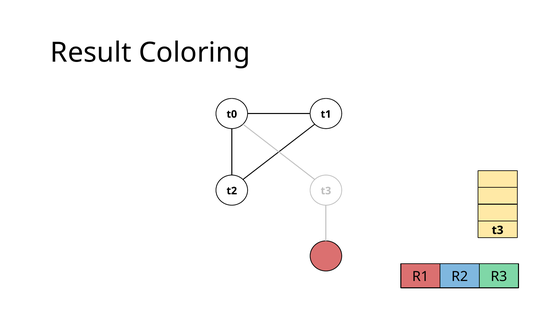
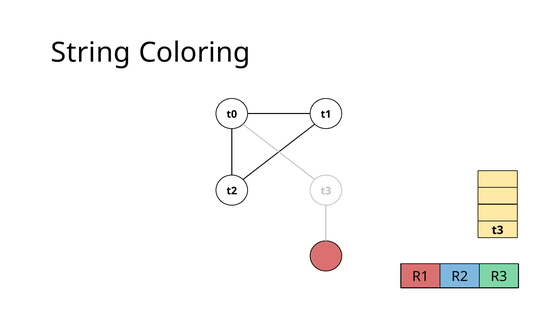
Result: Result -> String
